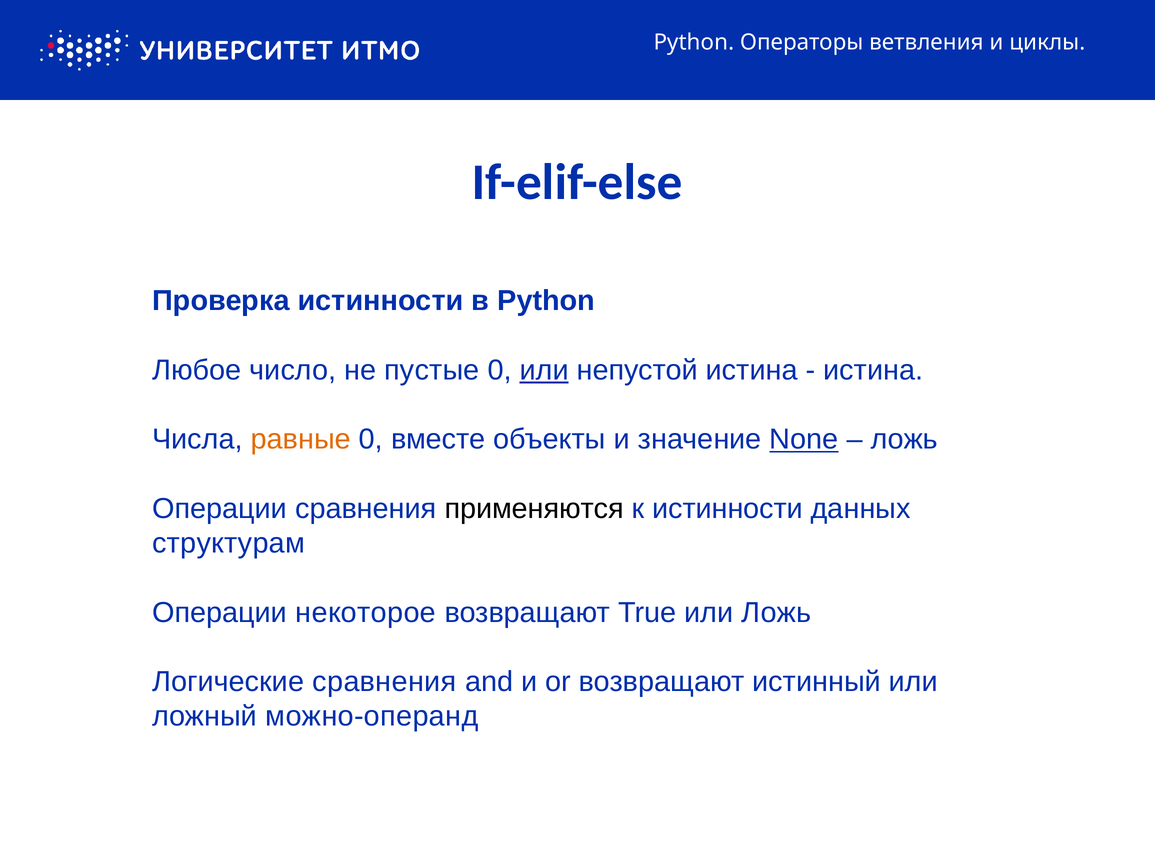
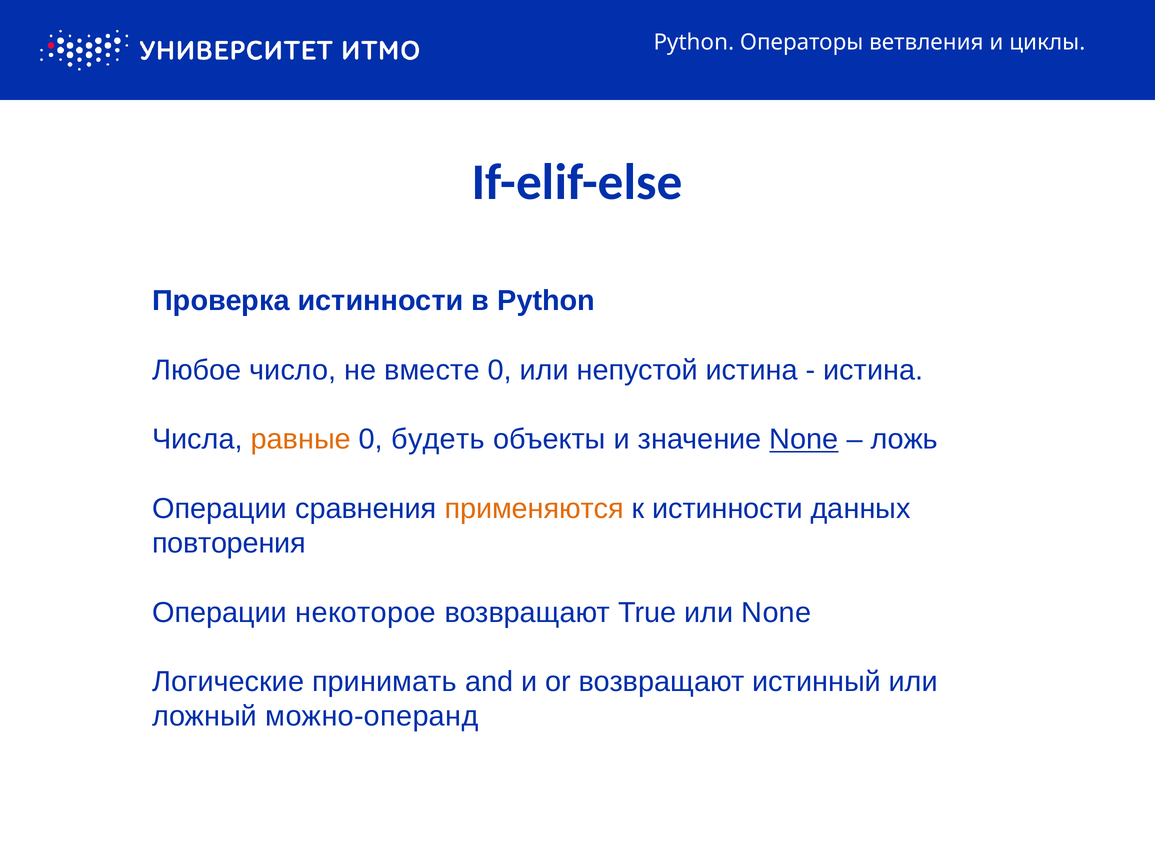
пустые: пустые -> вместе
или at (544, 370) underline: present -> none
вместе: вместе -> будеть
применяются colour: black -> orange
структурам: структурам -> повторения
или Ложь: Ложь -> None
Логические сравнения: сравнения -> принимать
